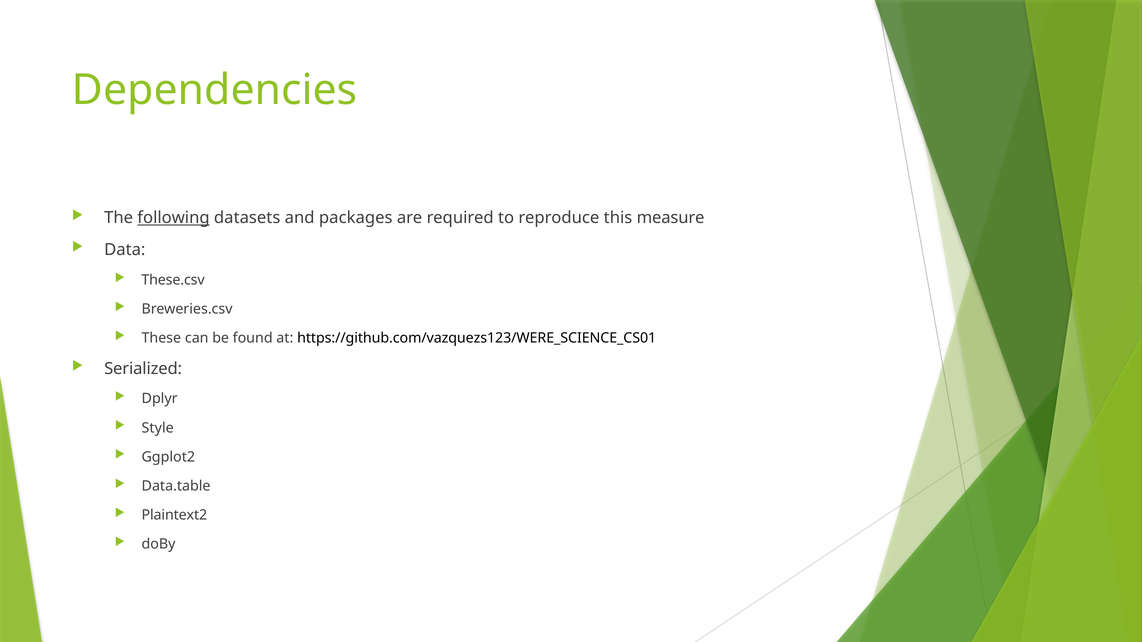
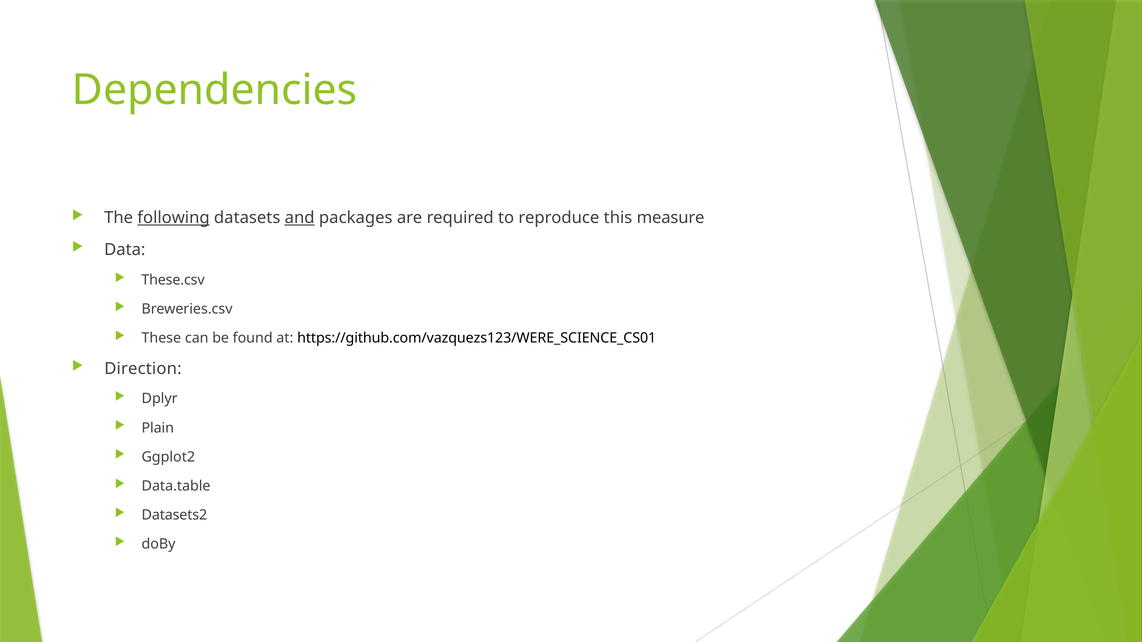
and underline: none -> present
Serialized: Serialized -> Direction
Style: Style -> Plain
Plaintext2: Plaintext2 -> Datasets2
